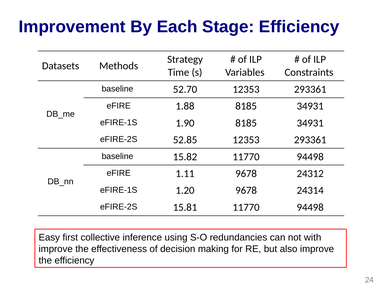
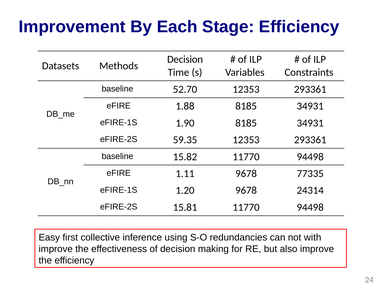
Strategy at (185, 60): Strategy -> Decision
52.85: 52.85 -> 59.35
24312: 24312 -> 77335
